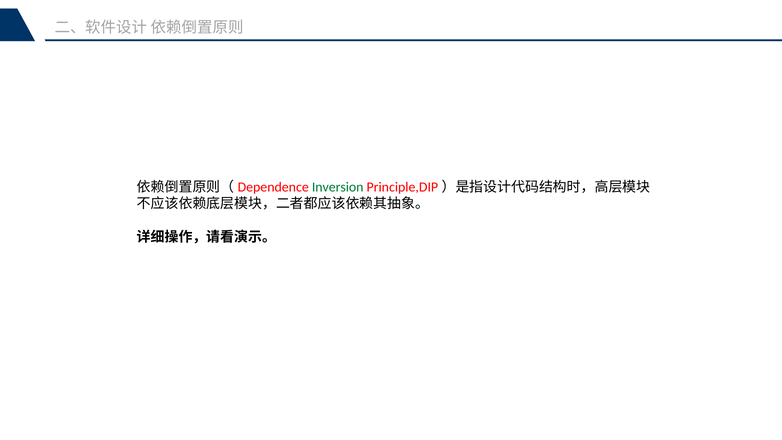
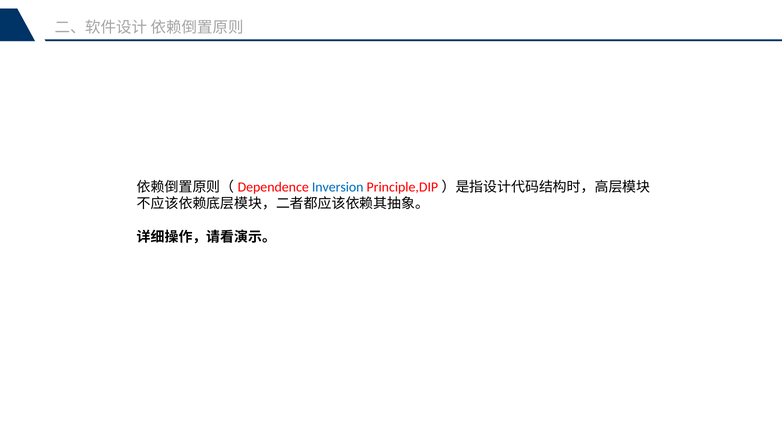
Inversion colour: green -> blue
